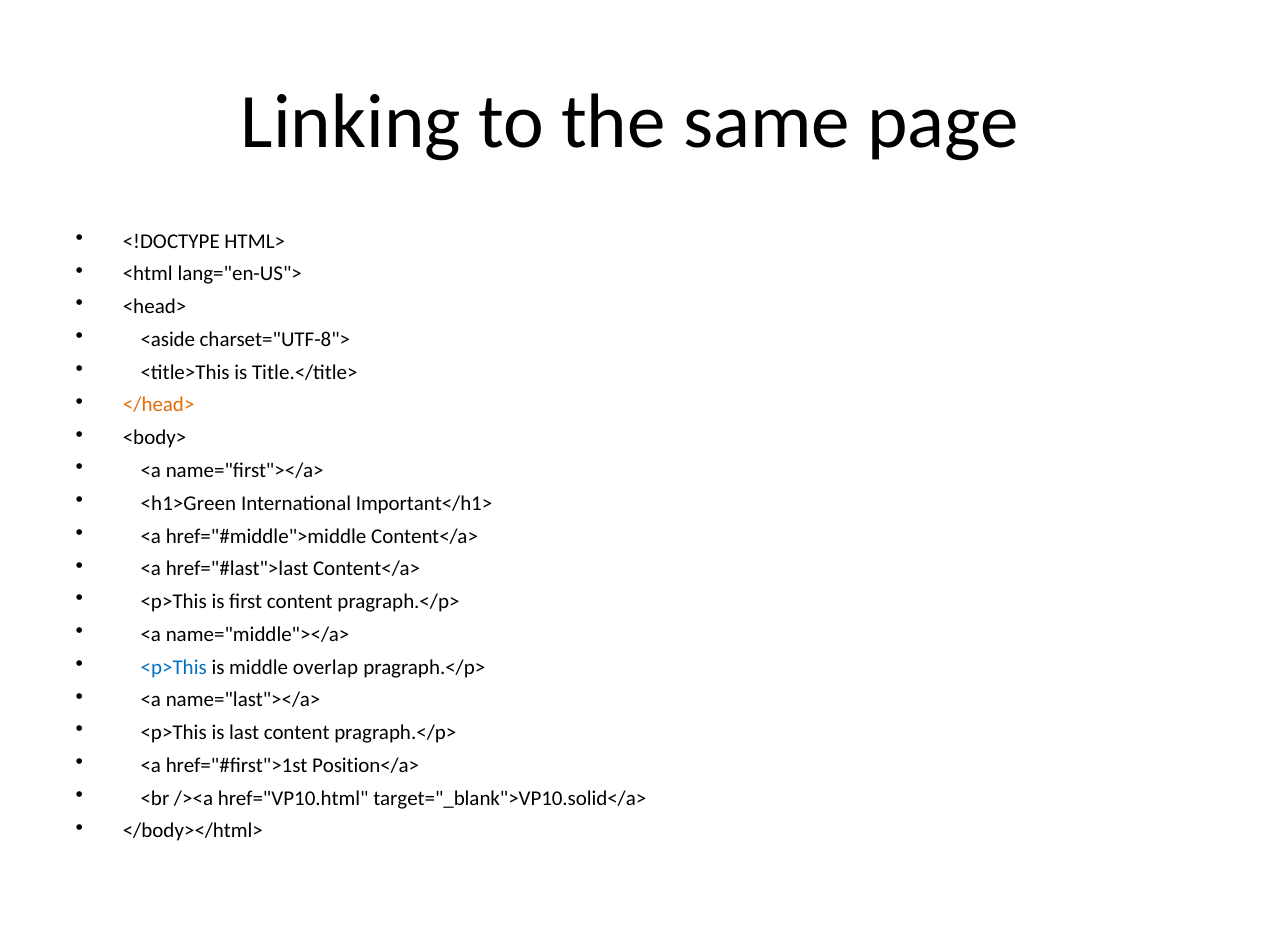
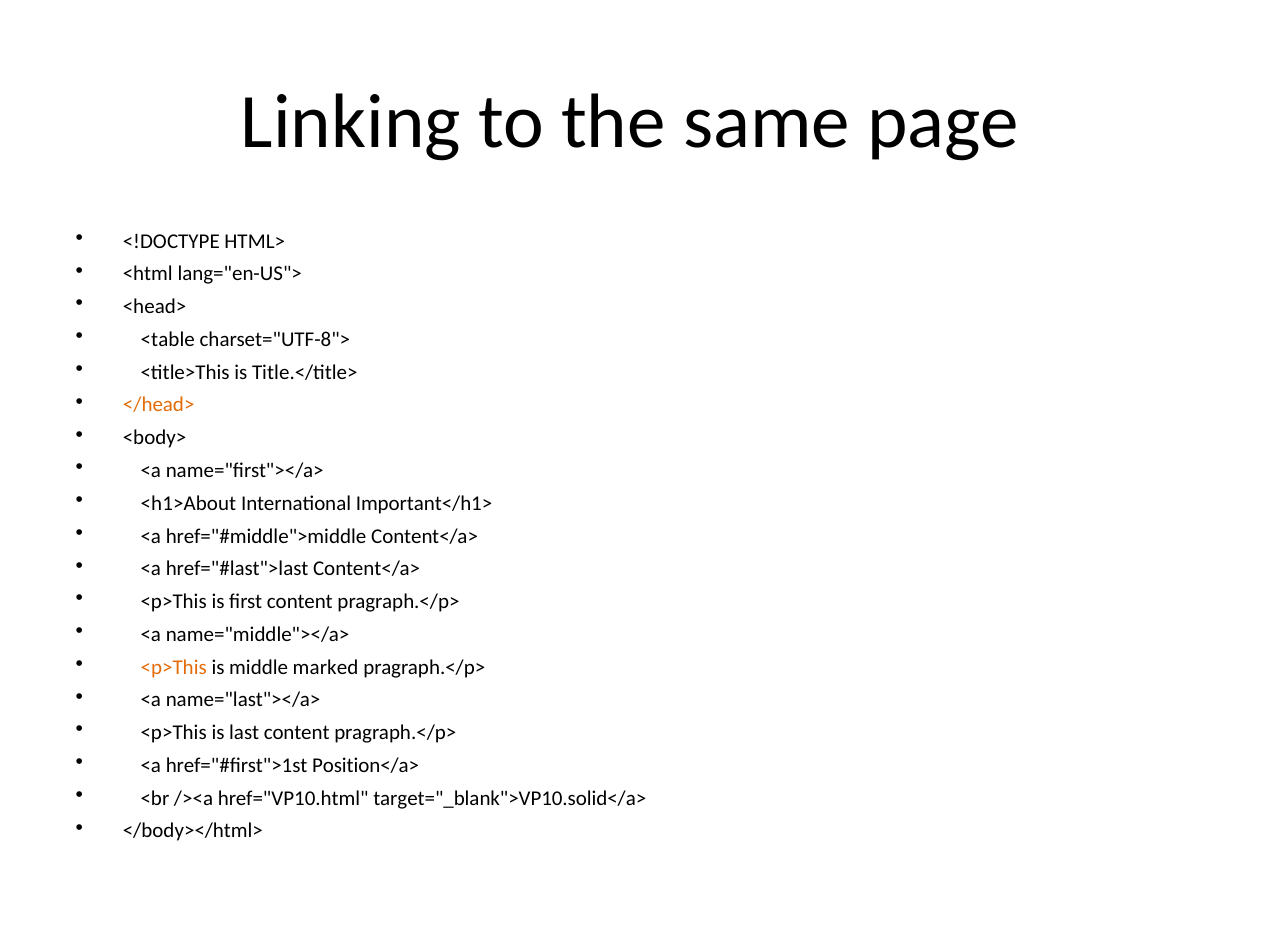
<aside: <aside -> <table
<h1>Green: <h1>Green -> <h1>About
<p>This at (174, 667) colour: blue -> orange
overlap: overlap -> marked
